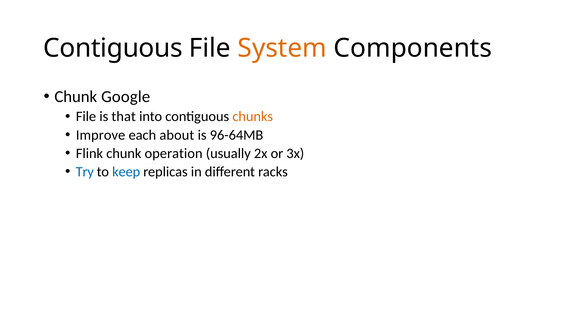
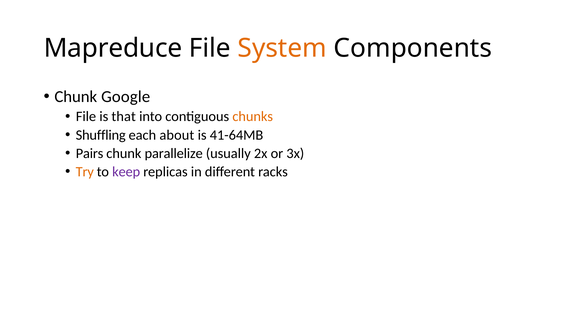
Contiguous at (113, 48): Contiguous -> Mapreduce
Improve: Improve -> Shuffling
96-64MB: 96-64MB -> 41-64MB
Flink: Flink -> Pairs
operation: operation -> parallelize
Try colour: blue -> orange
keep colour: blue -> purple
